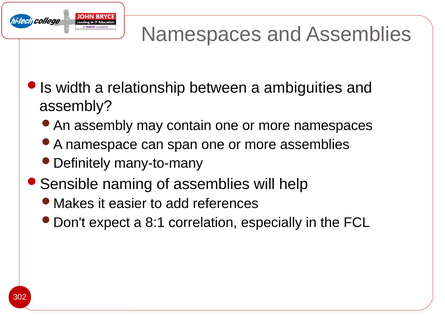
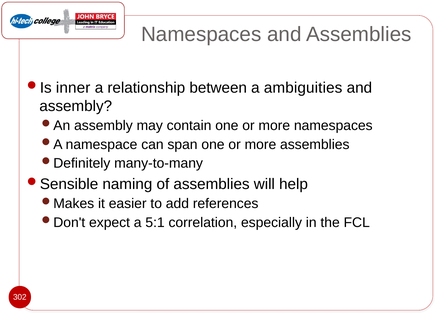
width: width -> inner
8:1: 8:1 -> 5:1
